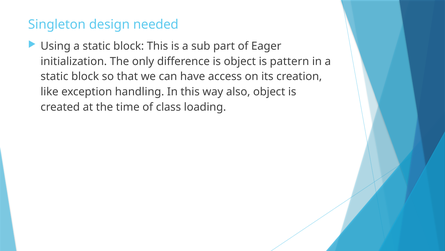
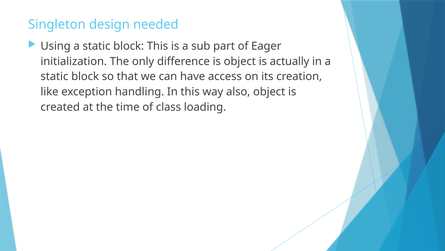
pattern: pattern -> actually
